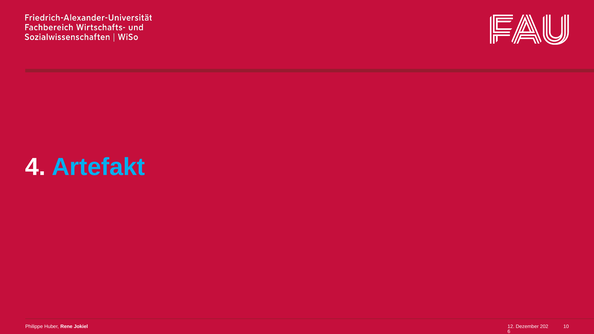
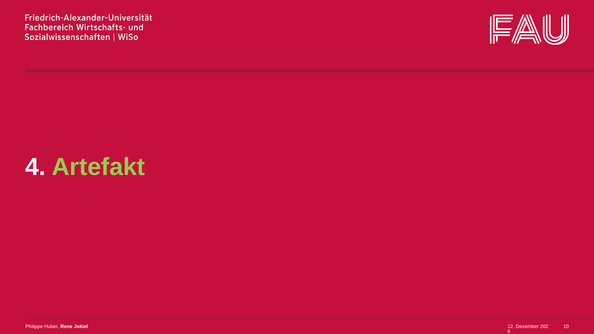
Artefakt colour: light blue -> light green
